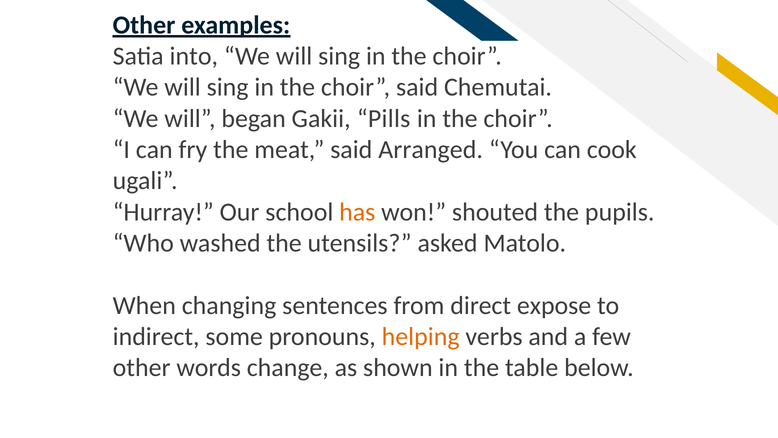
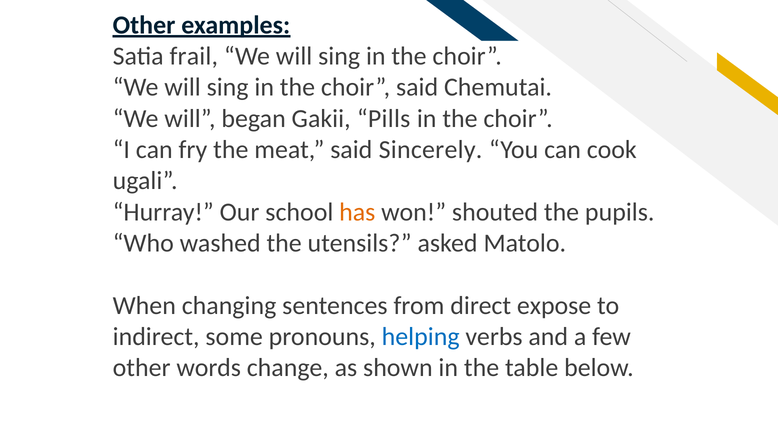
into: into -> frail
Arranged: Arranged -> Sincerely
helping colour: orange -> blue
